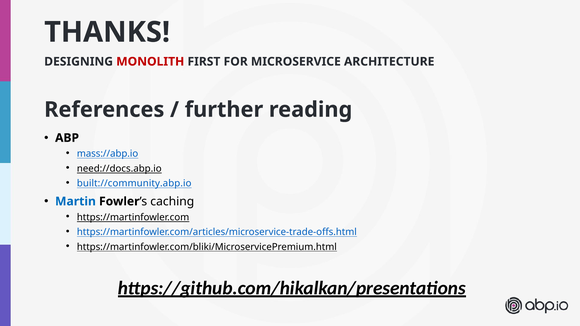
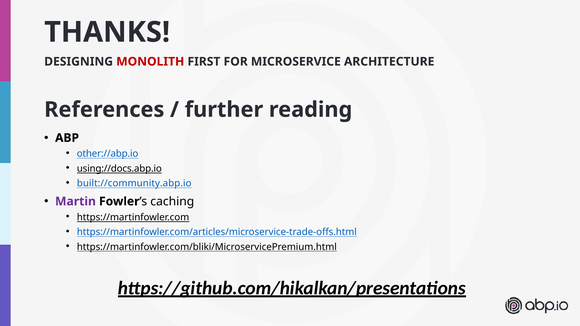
mass://abp.io: mass://abp.io -> other://abp.io
need://docs.abp.io: need://docs.abp.io -> using://docs.abp.io
Martin colour: blue -> purple
